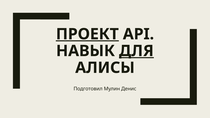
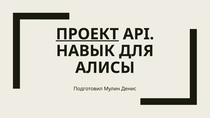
ДЛЯ underline: present -> none
